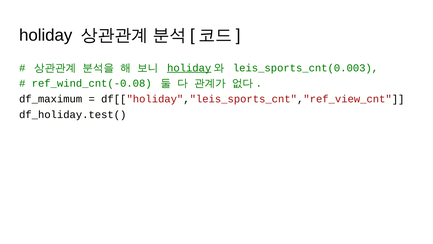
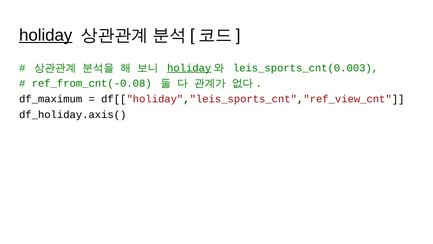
holiday at (46, 35) underline: none -> present
ref_wind_cnt(-0.08: ref_wind_cnt(-0.08 -> ref_from_cnt(-0.08
df_holiday.test(: df_holiday.test( -> df_holiday.axis(
